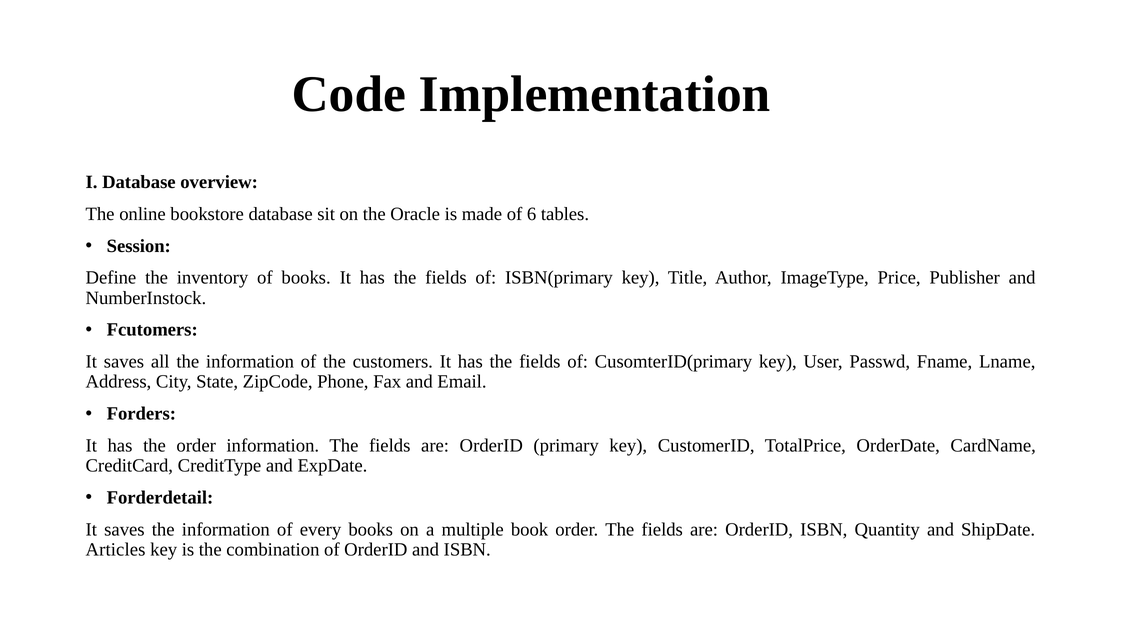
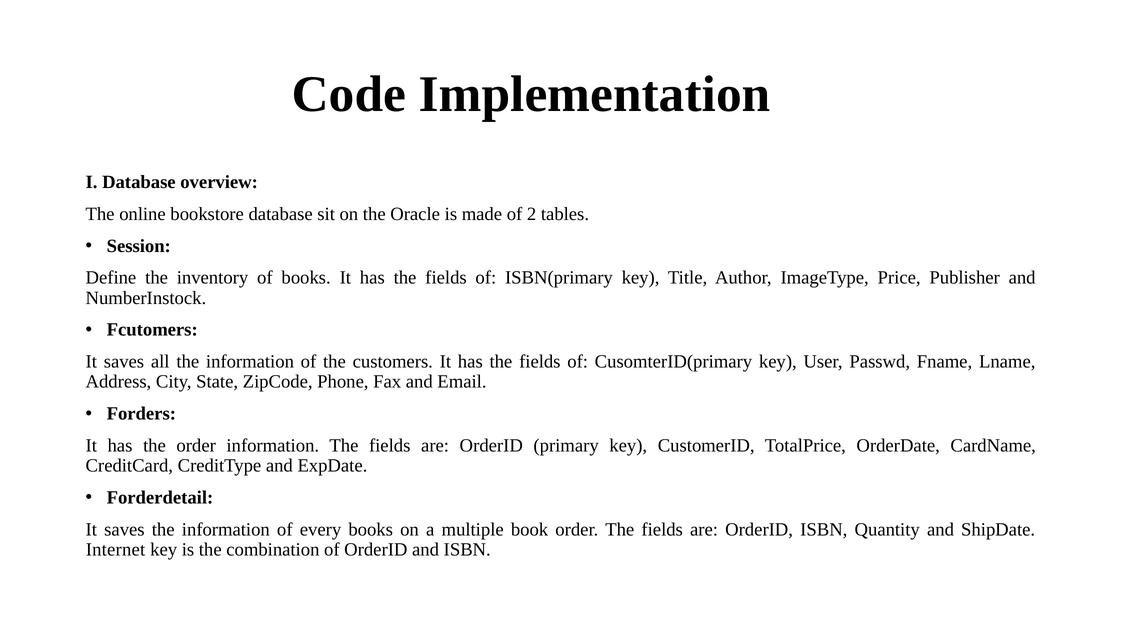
6: 6 -> 2
Articles: Articles -> Internet
